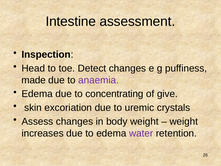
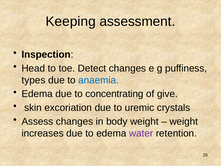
Intestine: Intestine -> Keeping
made: made -> types
anaemia colour: purple -> blue
